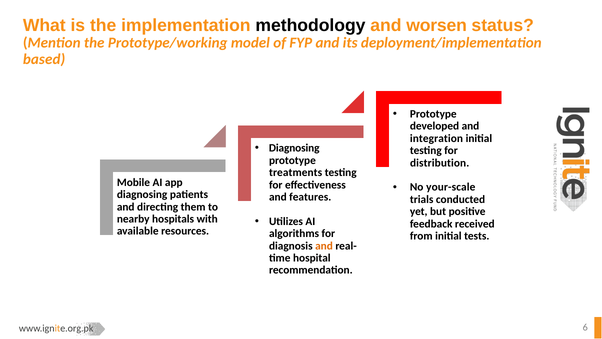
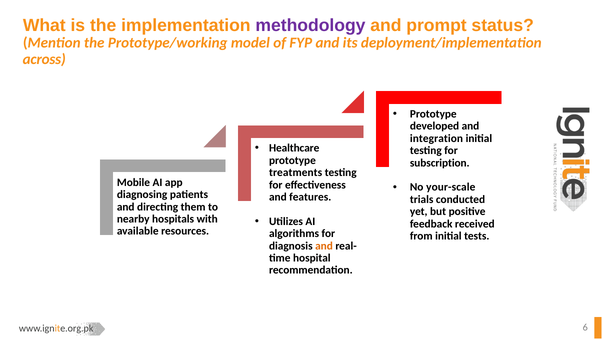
methodology colour: black -> purple
worsen: worsen -> prompt
based: based -> across
Diagnosing at (294, 148): Diagnosing -> Healthcare
distribution: distribution -> subscription
